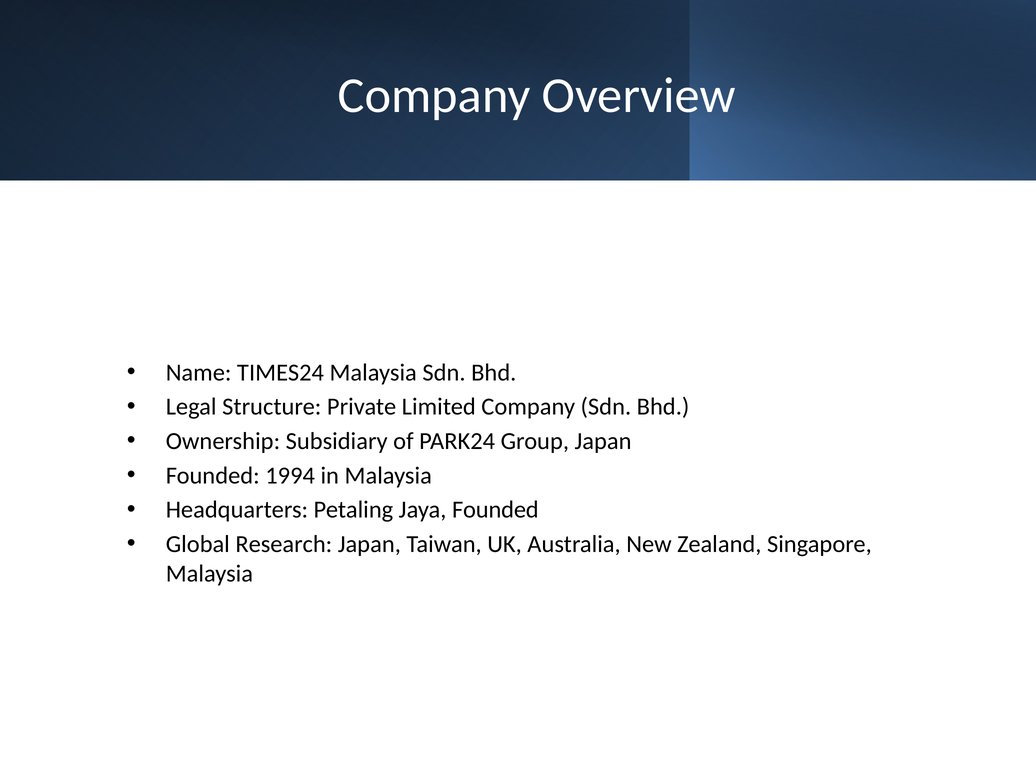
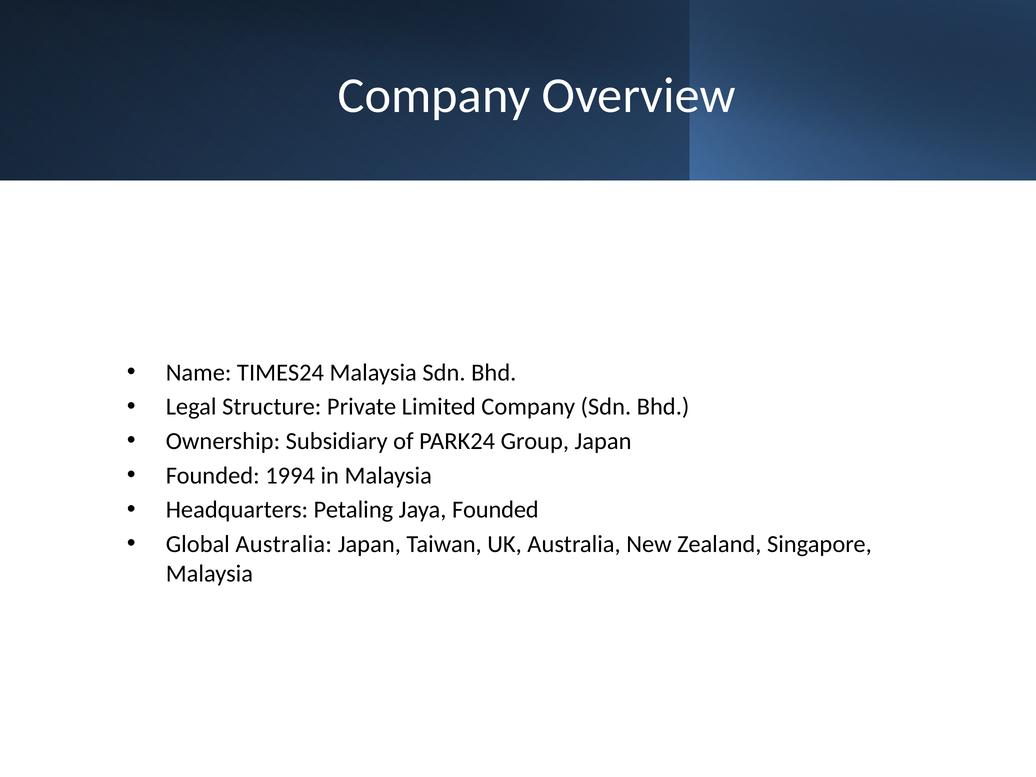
Global Research: Research -> Australia
